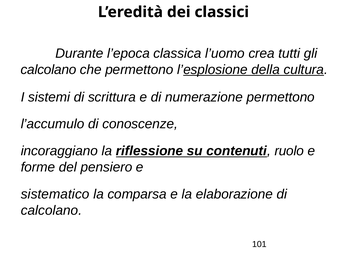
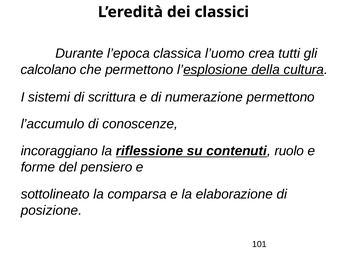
sistematico: sistematico -> sottolineato
calcolano at (51, 211): calcolano -> posizione
